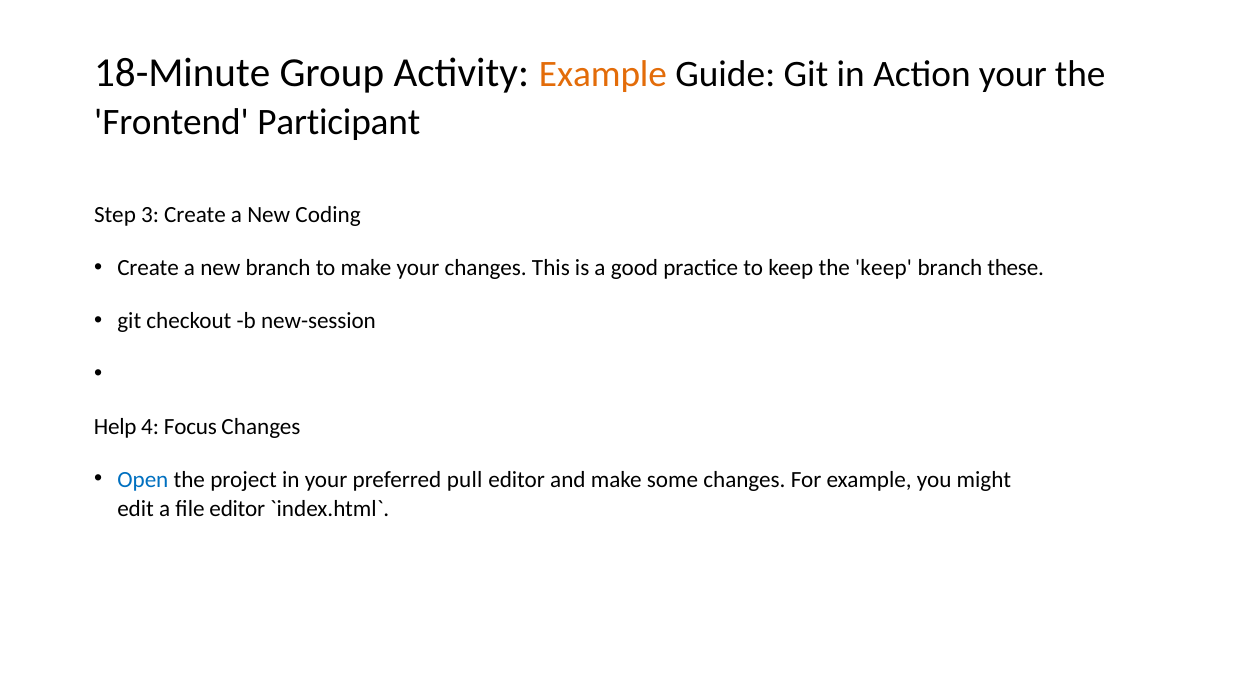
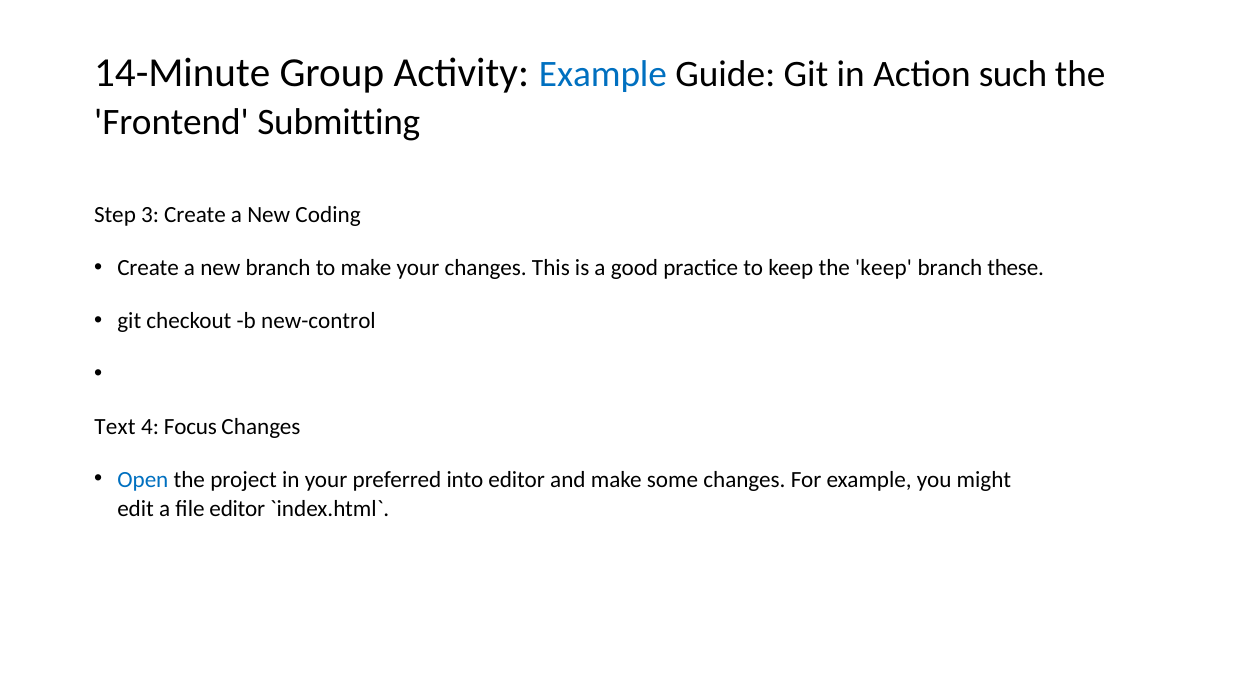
18-Minute: 18-Minute -> 14-Minute
Example at (603, 74) colour: orange -> blue
Action your: your -> such
Participant: Participant -> Submitting
new-session: new-session -> new-control
Help: Help -> Text
pull: pull -> into
